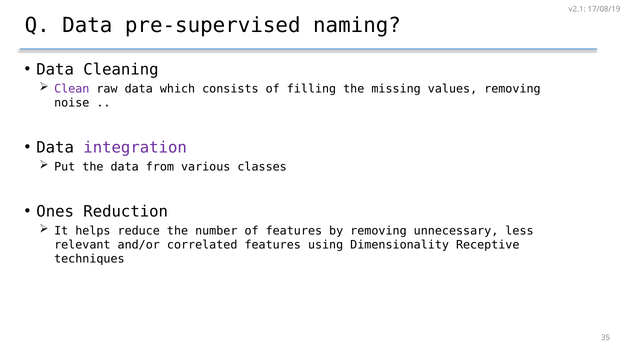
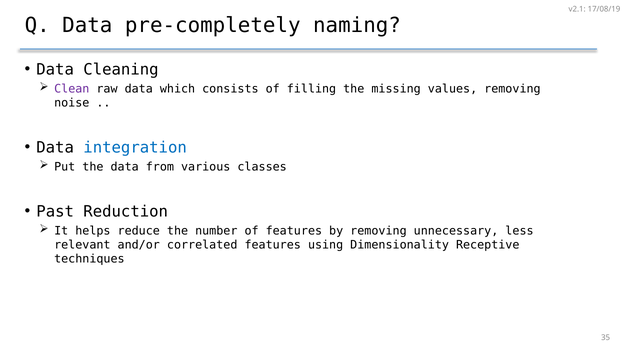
pre-supervised: pre-supervised -> pre-completely
integration colour: purple -> blue
Ones: Ones -> Past
